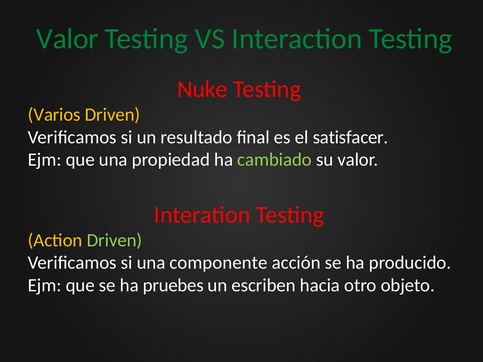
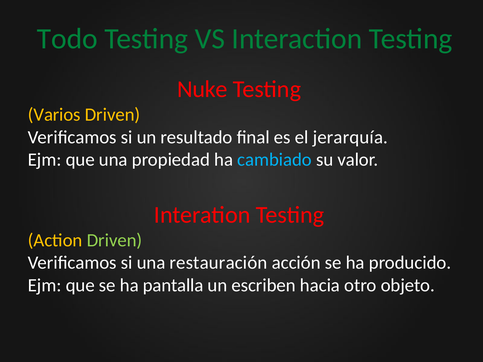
Valor at (67, 39): Valor -> Todo
satisfacer: satisfacer -> jerarquía
cambiado colour: light green -> light blue
componente: componente -> restauración
pruebes: pruebes -> pantalla
